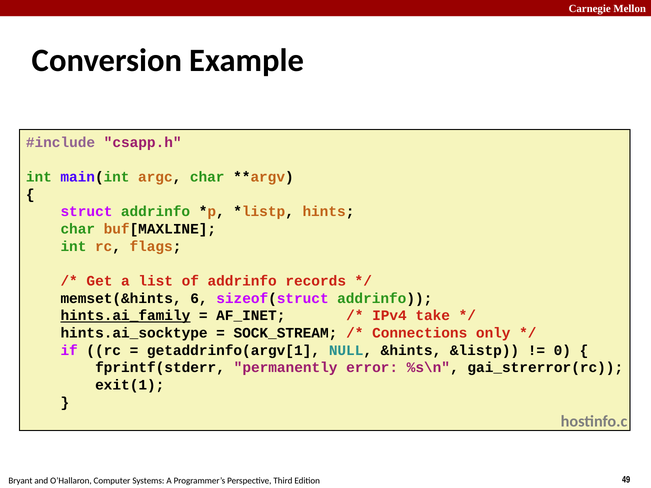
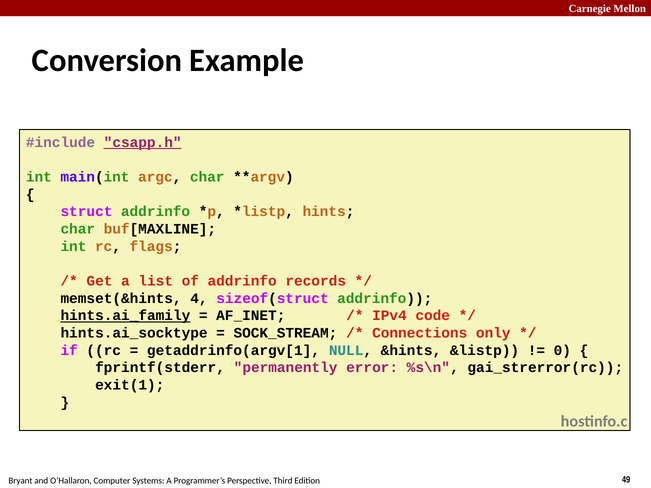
csapp.h underline: none -> present
6: 6 -> 4
take: take -> code
